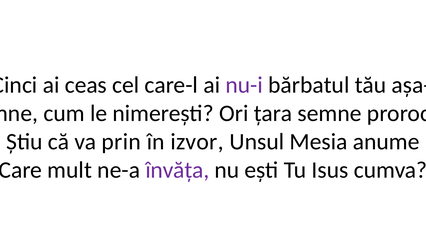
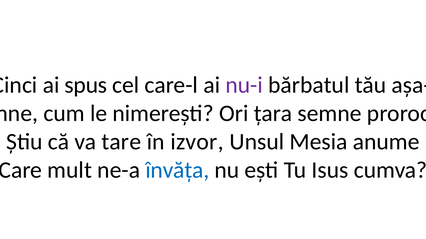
ceas: ceas -> spus
prin: prin -> tare
învăța colour: purple -> blue
